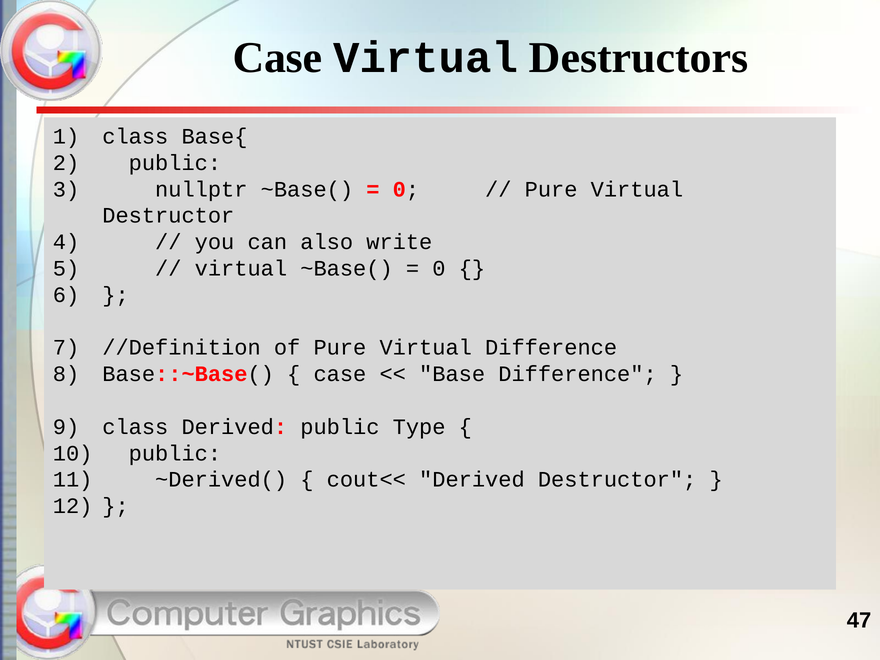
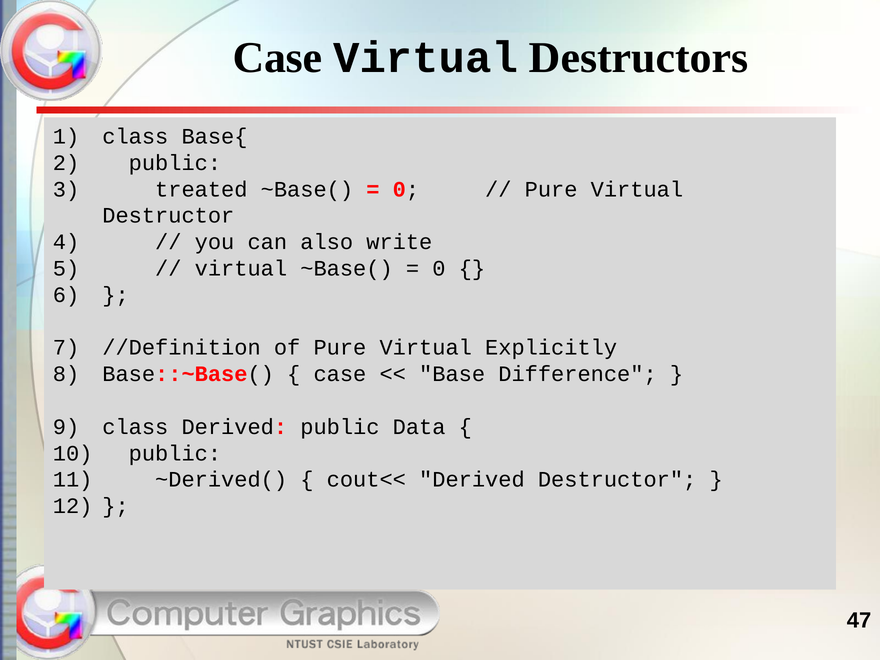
nullptr: nullptr -> treated
Virtual Difference: Difference -> Explicitly
Type: Type -> Data
